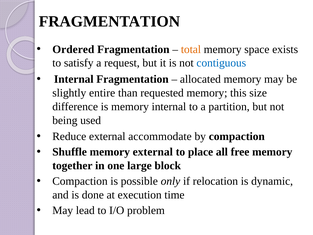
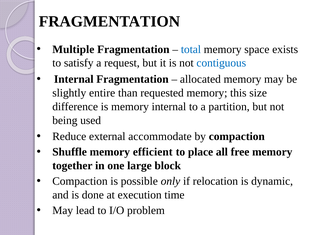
Ordered: Ordered -> Multiple
total colour: orange -> blue
memory external: external -> efficient
